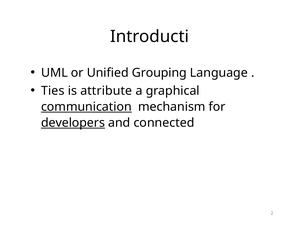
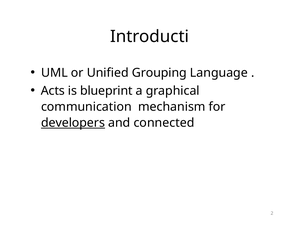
Ties: Ties -> Acts
attribute: attribute -> blueprint
communication underline: present -> none
